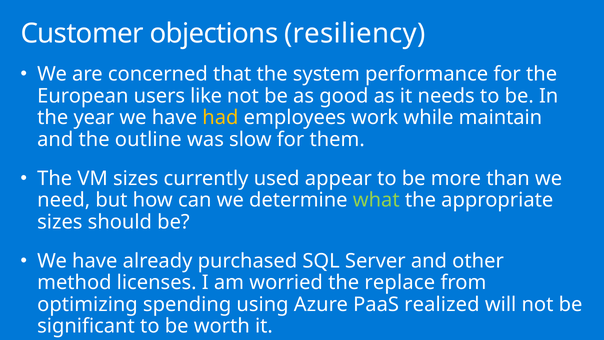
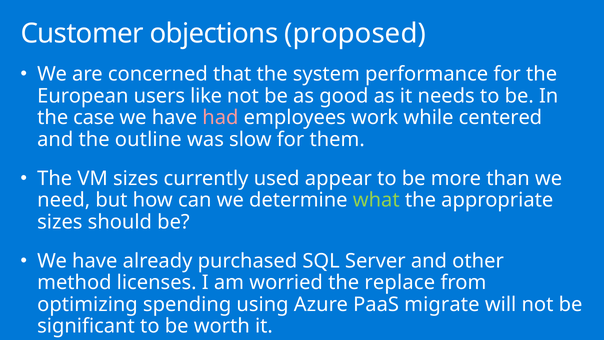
resiliency: resiliency -> proposed
year: year -> case
had colour: yellow -> pink
maintain: maintain -> centered
realized: realized -> migrate
